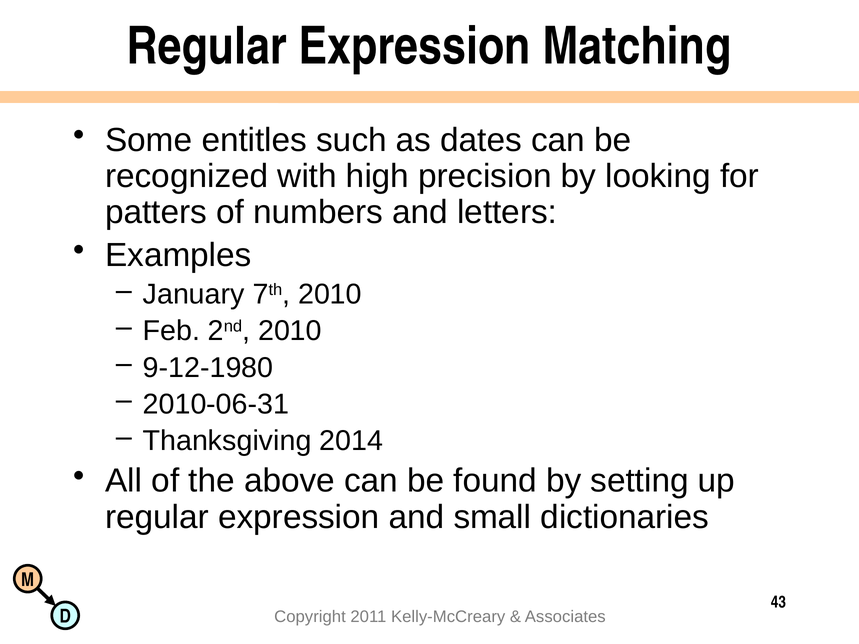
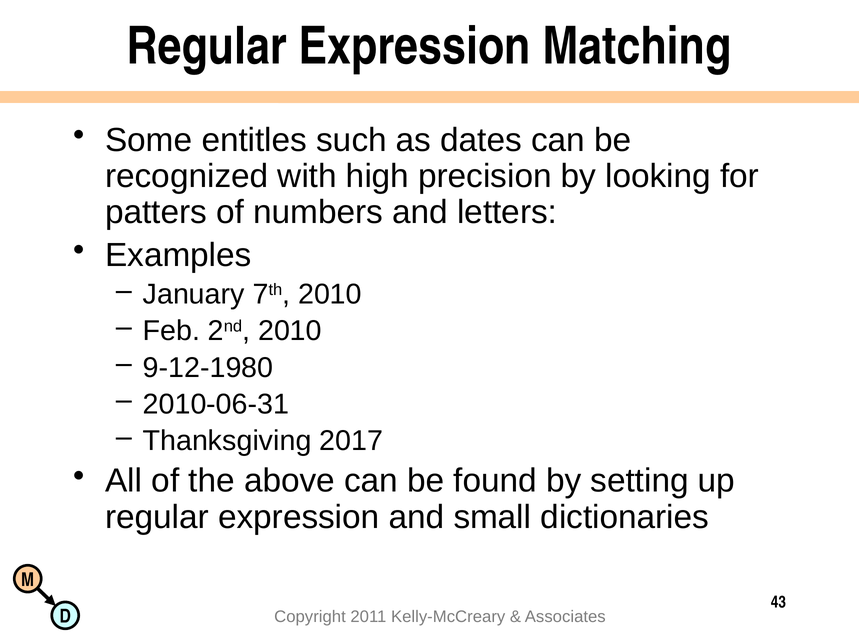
2014: 2014 -> 2017
